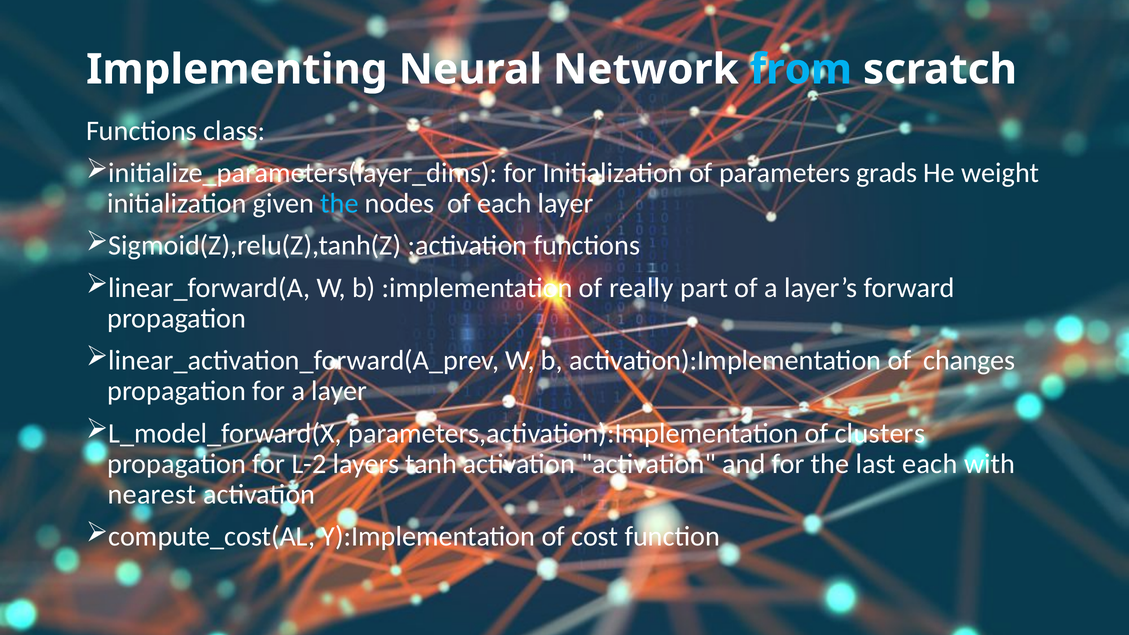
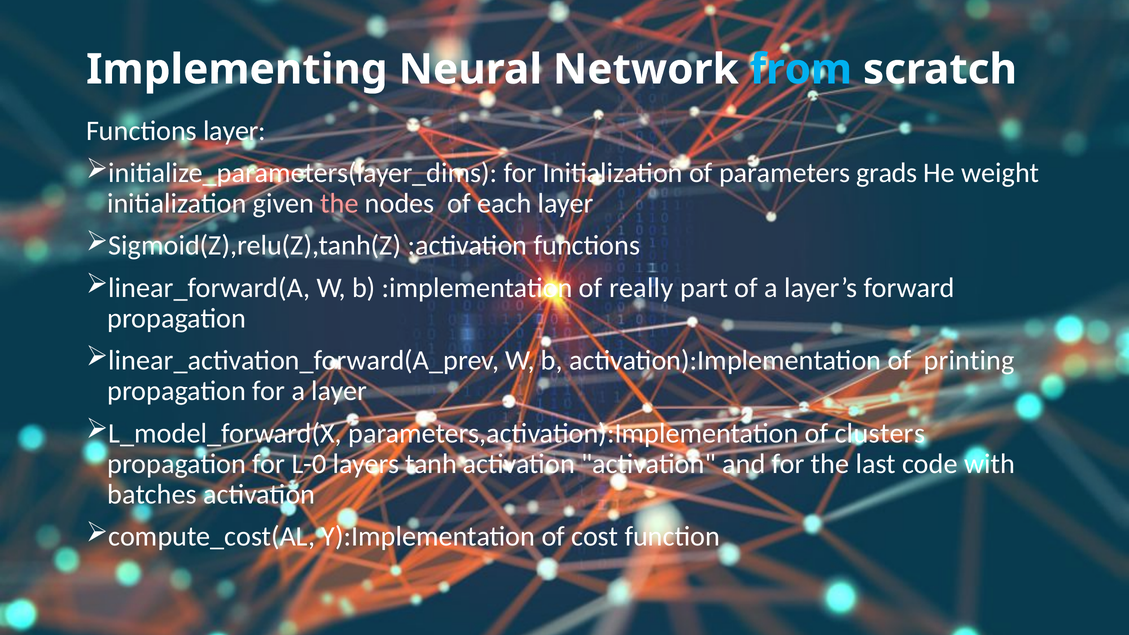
Functions class: class -> layer
the at (339, 203) colour: light blue -> pink
changes: changes -> printing
L-2: L-2 -> L-0
last each: each -> code
nearest: nearest -> batches
